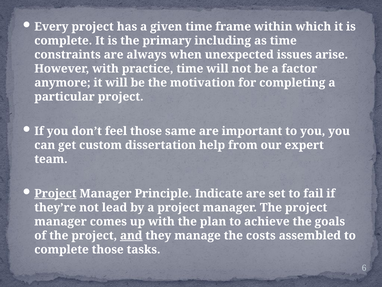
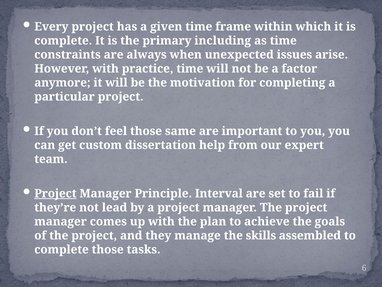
Indicate: Indicate -> Interval
and underline: present -> none
costs: costs -> skills
